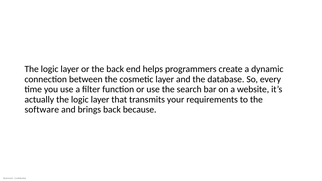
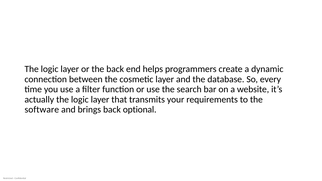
because: because -> optional
